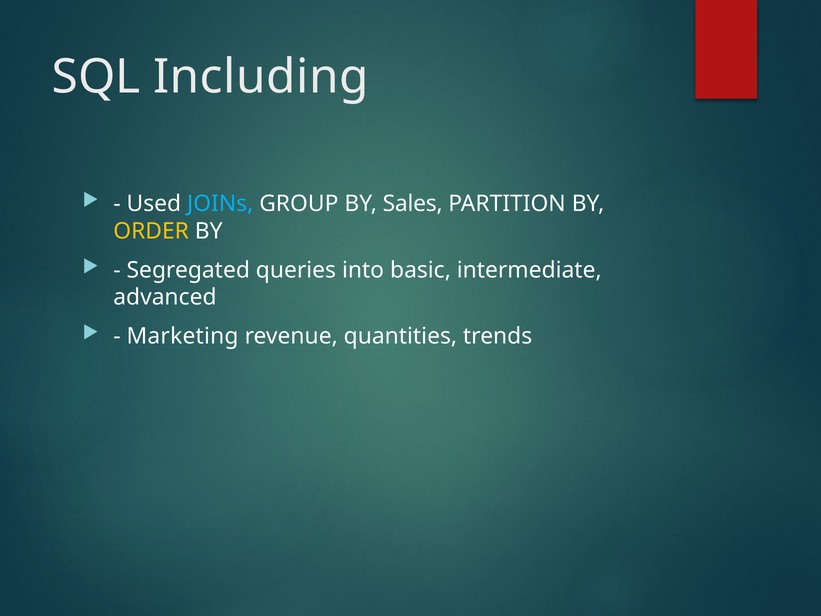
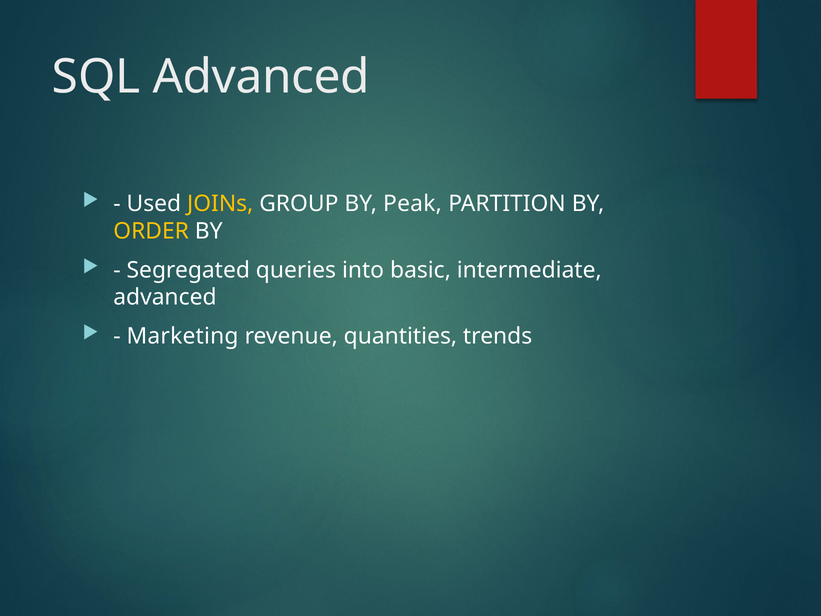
SQL Including: Including -> Advanced
JOINs colour: light blue -> yellow
Sales: Sales -> Peak
